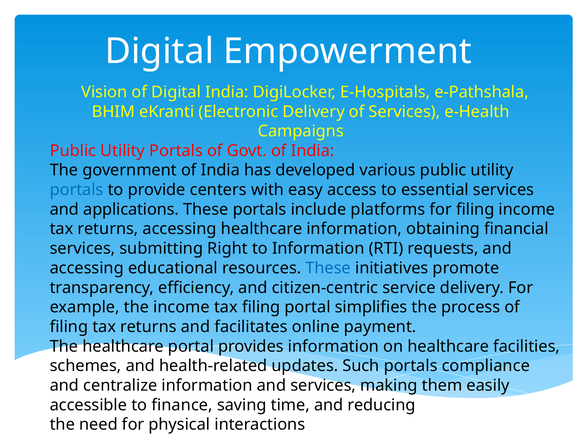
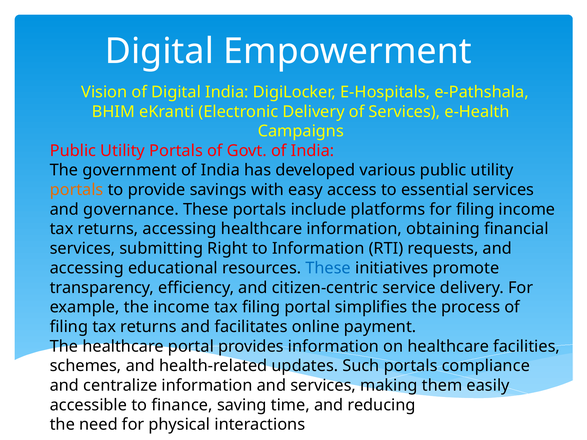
portals at (77, 190) colour: blue -> orange
centers: centers -> savings
applications: applications -> governance
